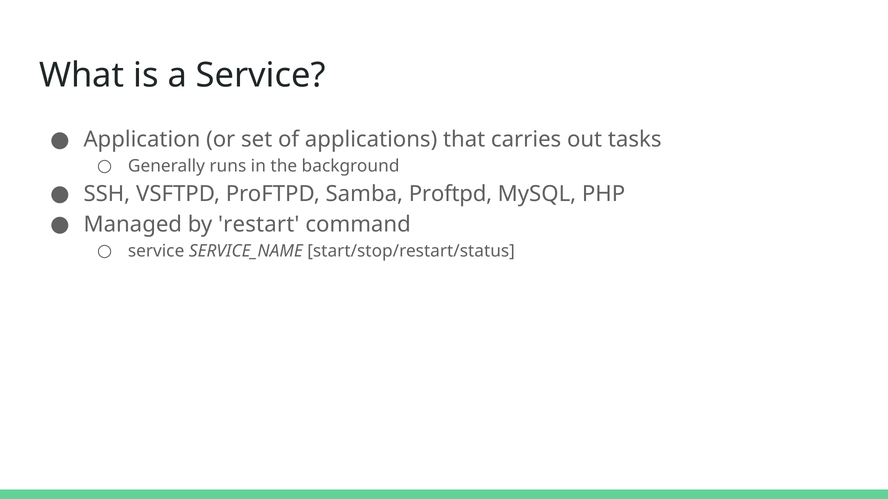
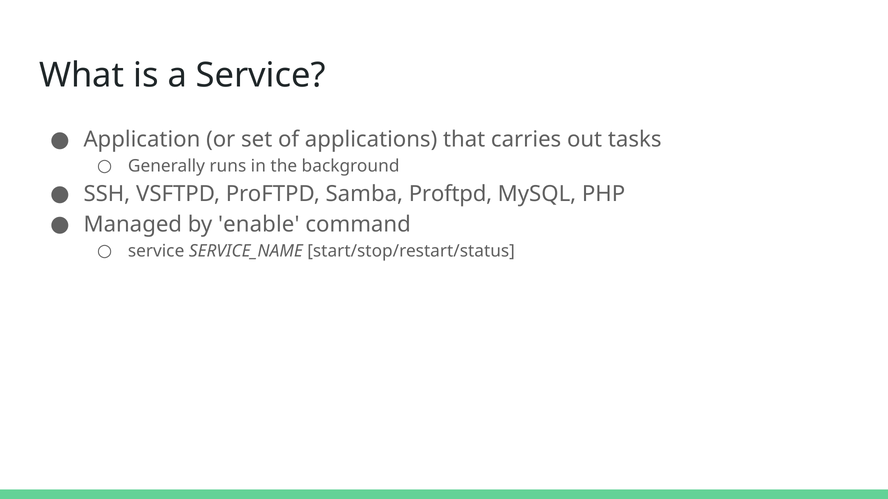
restart: restart -> enable
